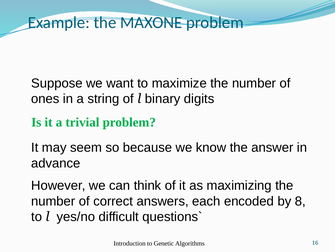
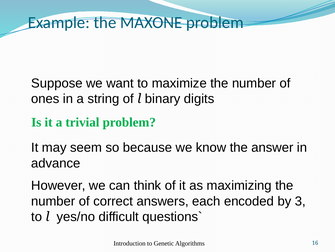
8: 8 -> 3
